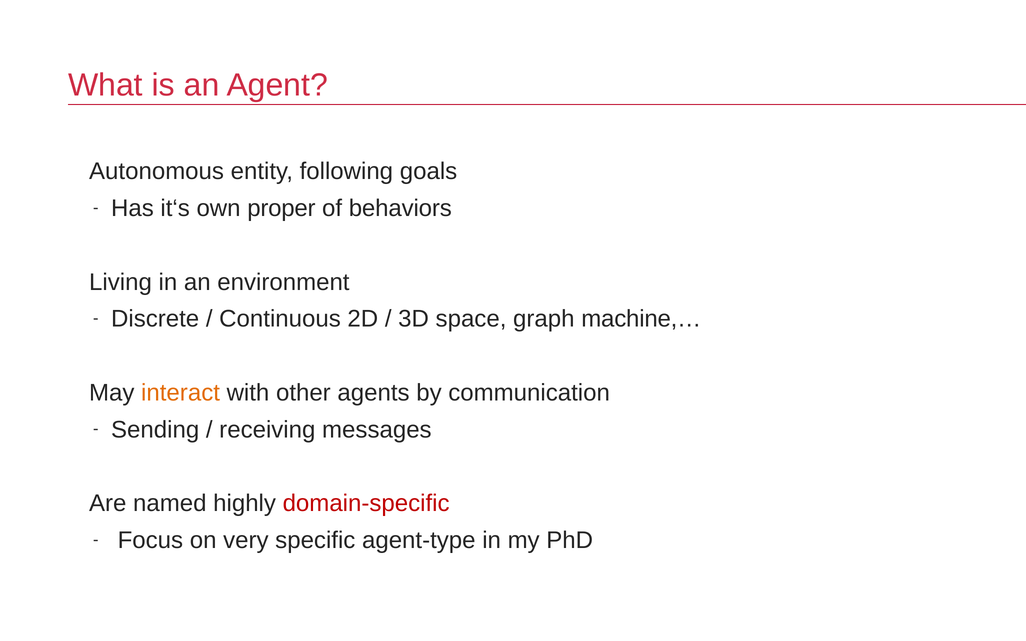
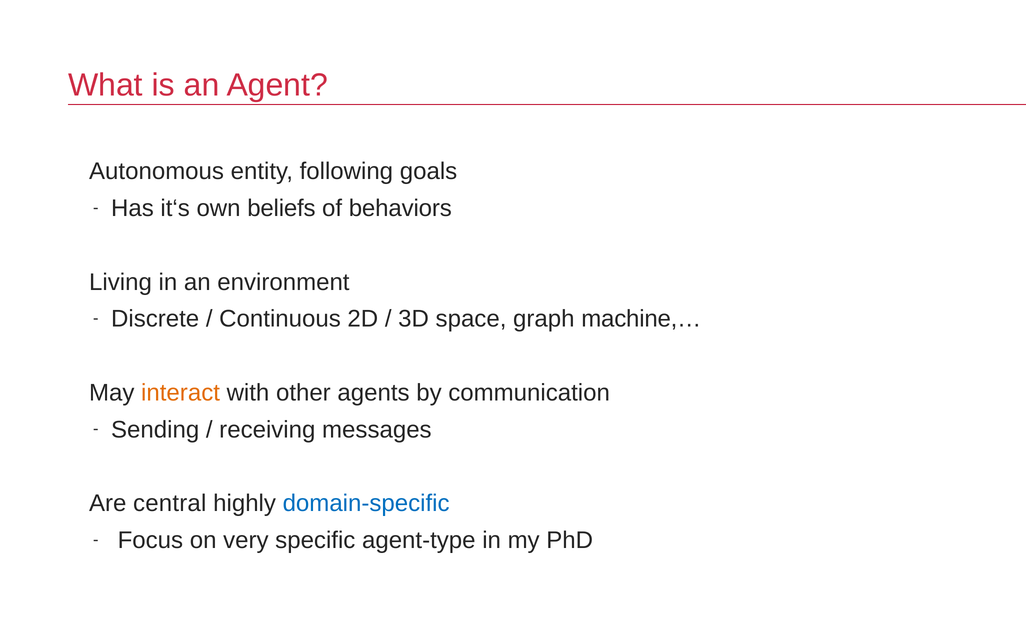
proper: proper -> beliefs
named: named -> central
domain-specific colour: red -> blue
